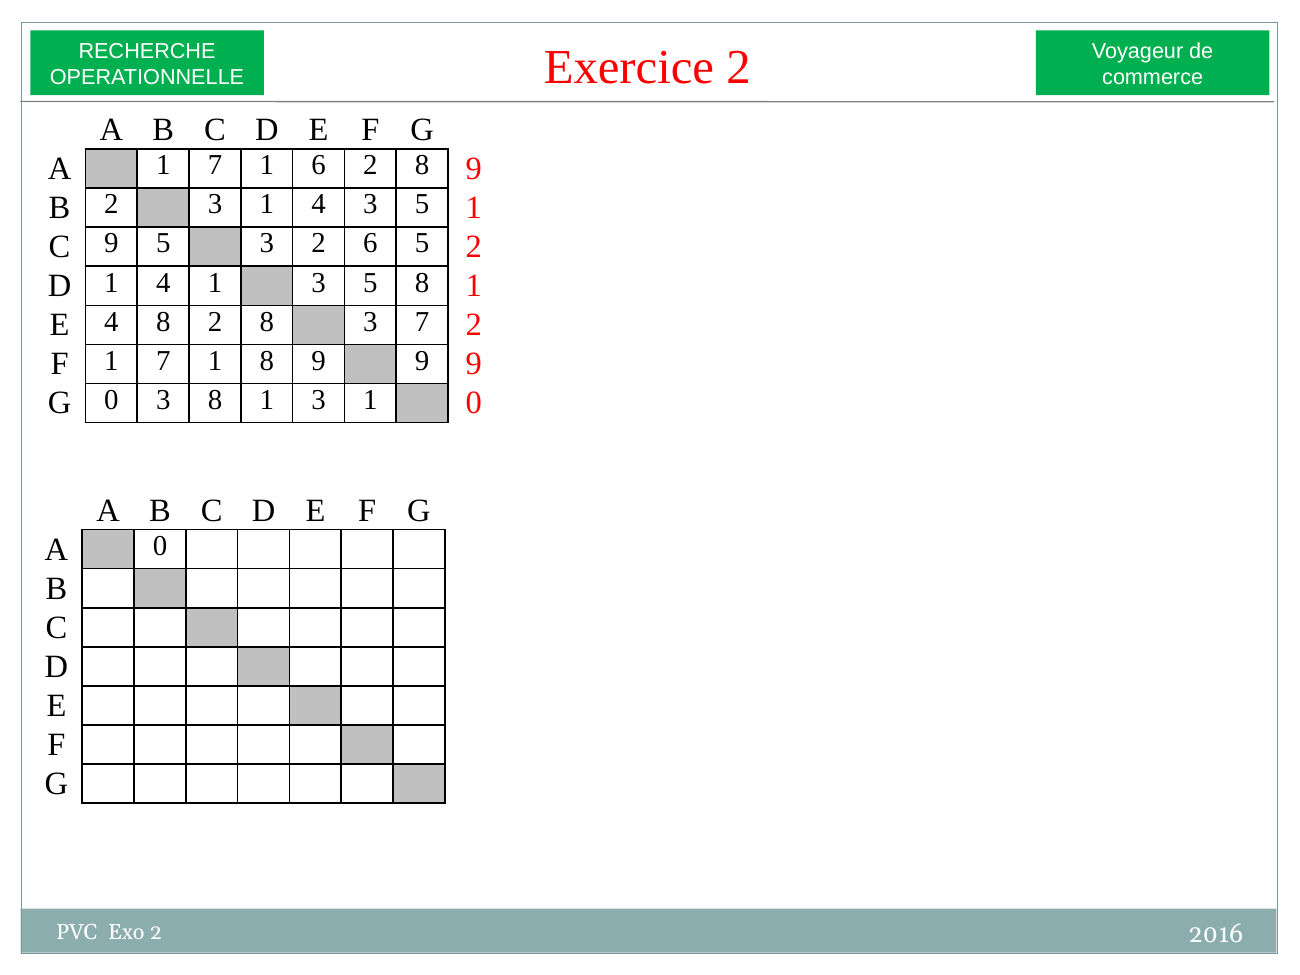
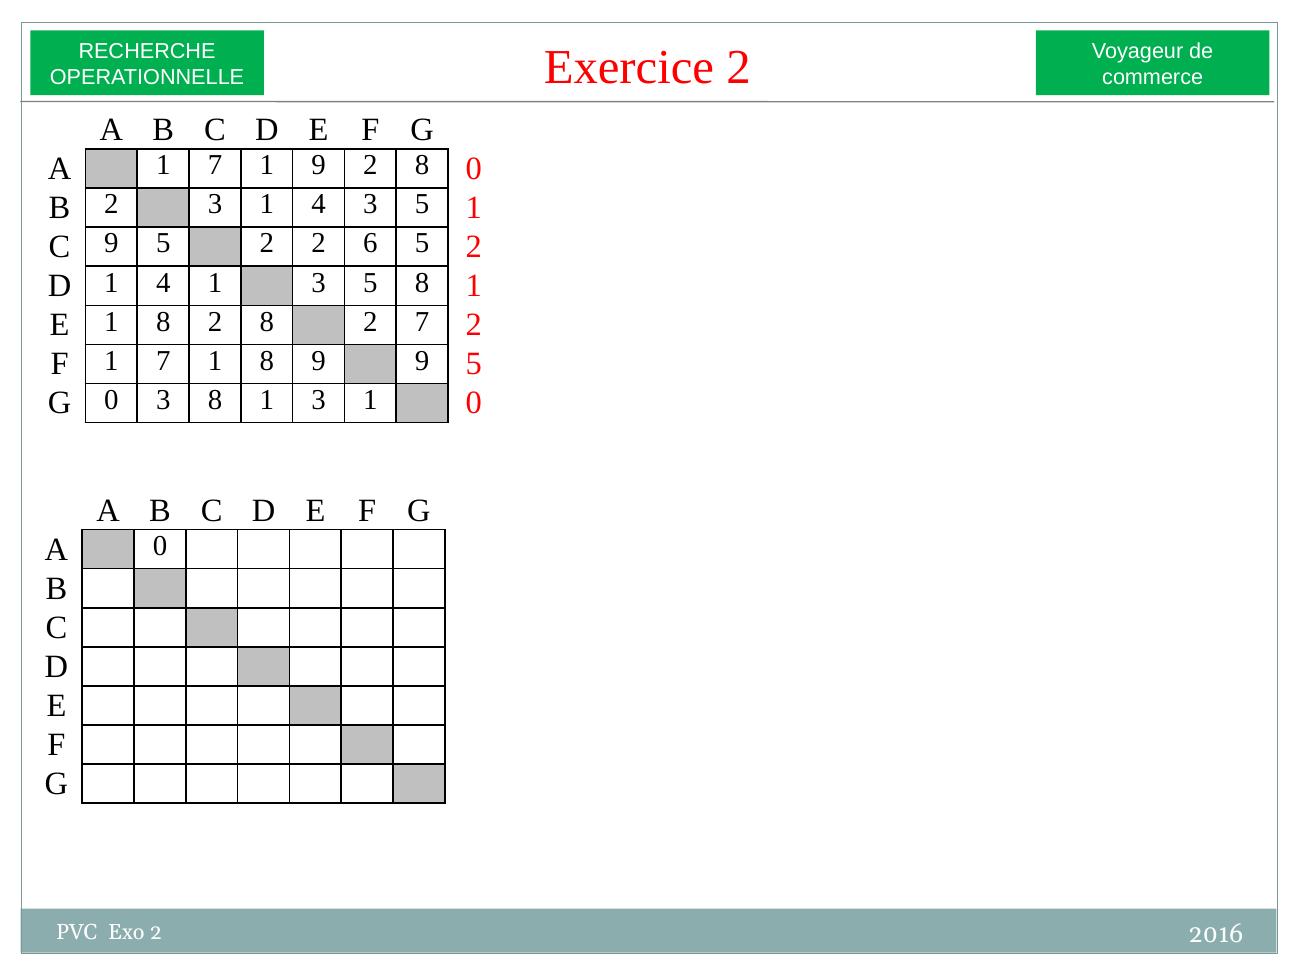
1 6: 6 -> 9
2 8 9: 9 -> 0
9 5 3: 3 -> 2
E 4: 4 -> 1
2 8 3: 3 -> 2
9 9 9: 9 -> 5
